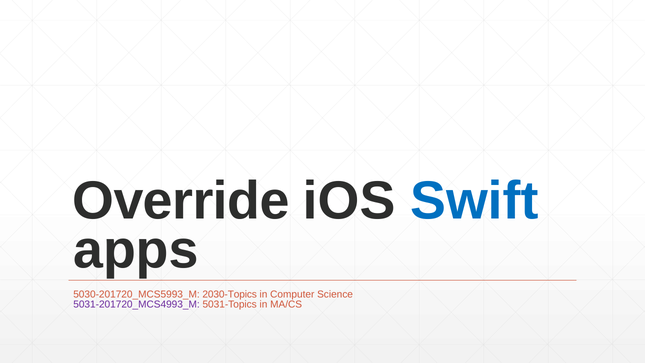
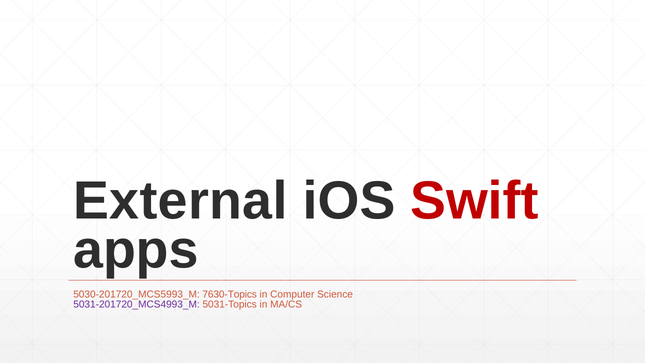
Override: Override -> External
Swift colour: blue -> red
2030-Topics: 2030-Topics -> 7630-Topics
